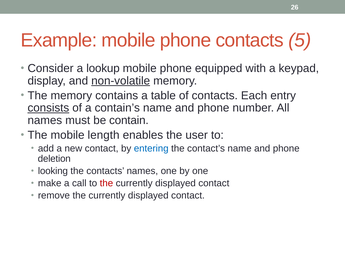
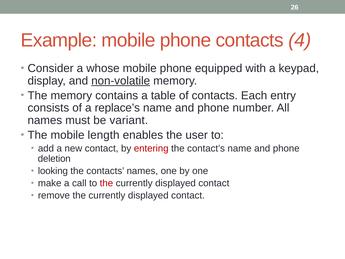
5: 5 -> 4
lookup: lookup -> whose
consists underline: present -> none
contain’s: contain’s -> replace’s
contain: contain -> variant
entering colour: blue -> red
